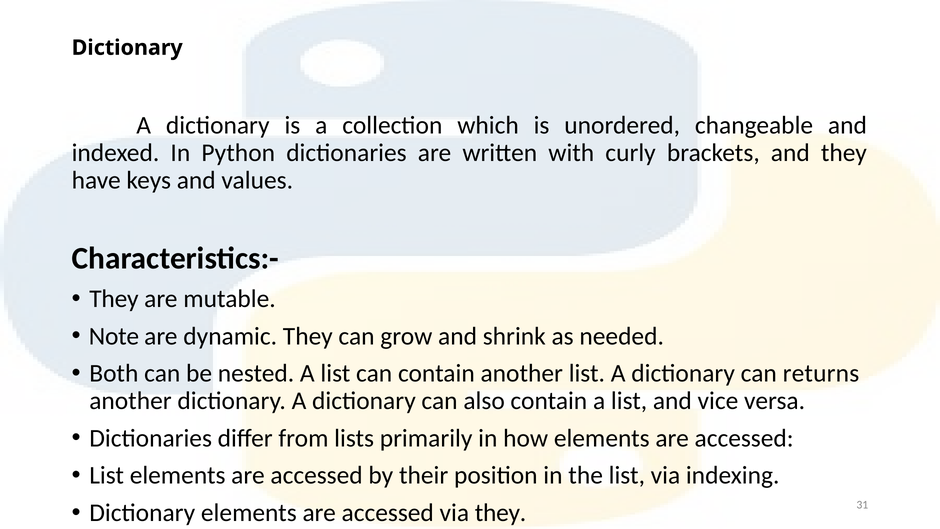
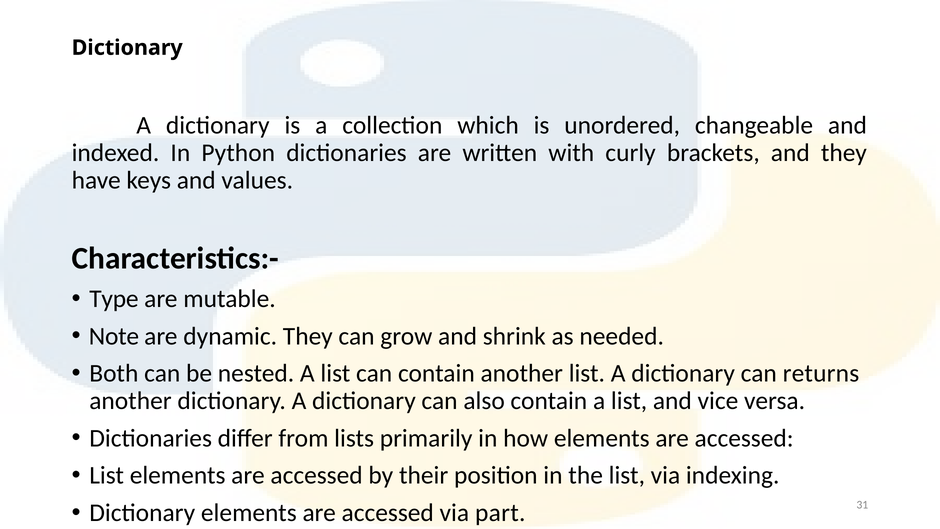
They at (114, 299): They -> Type
via they: they -> part
